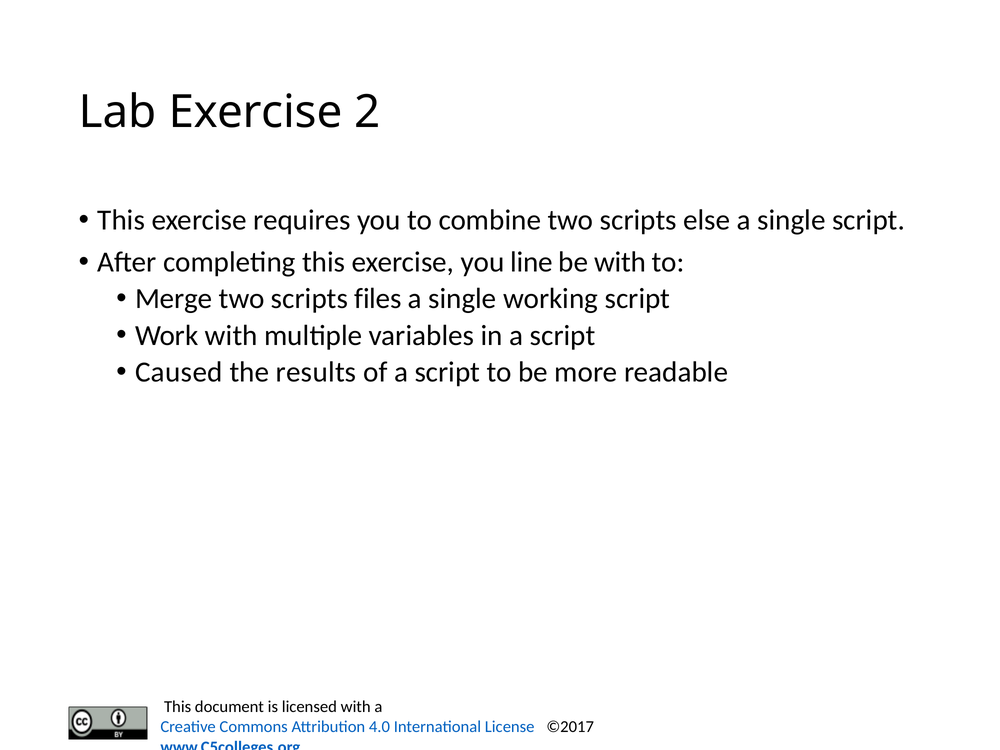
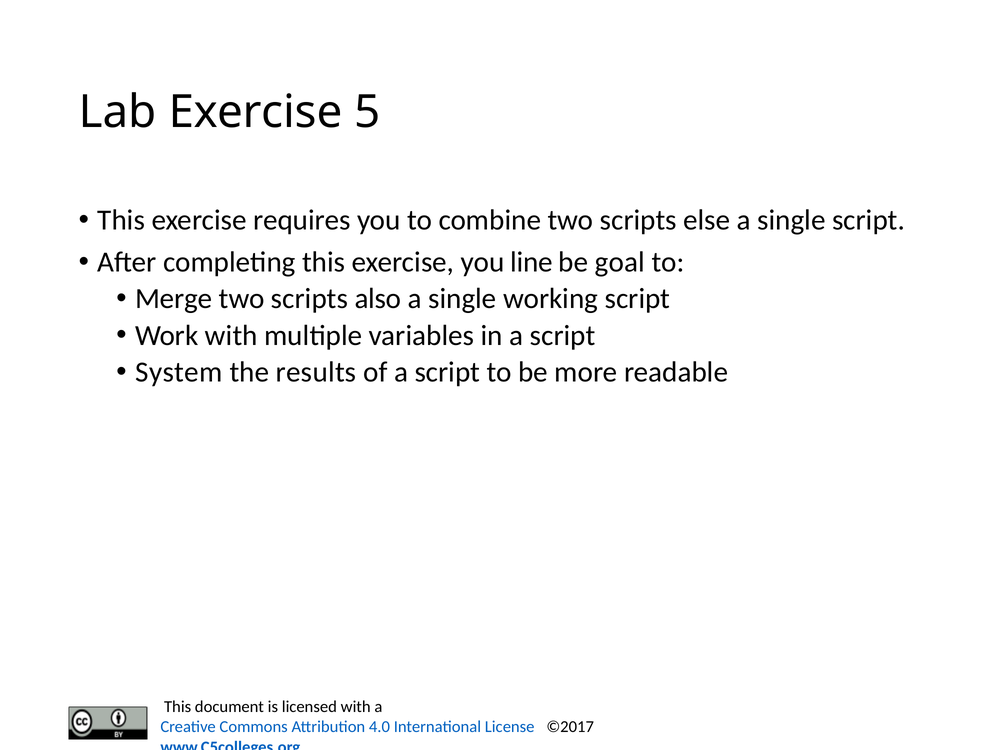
2: 2 -> 5
be with: with -> goal
files: files -> also
Caused: Caused -> System
